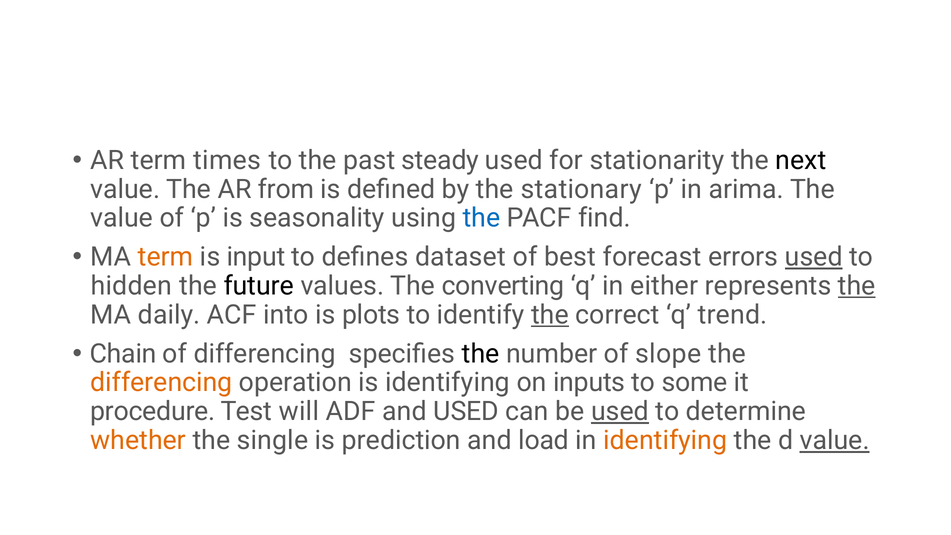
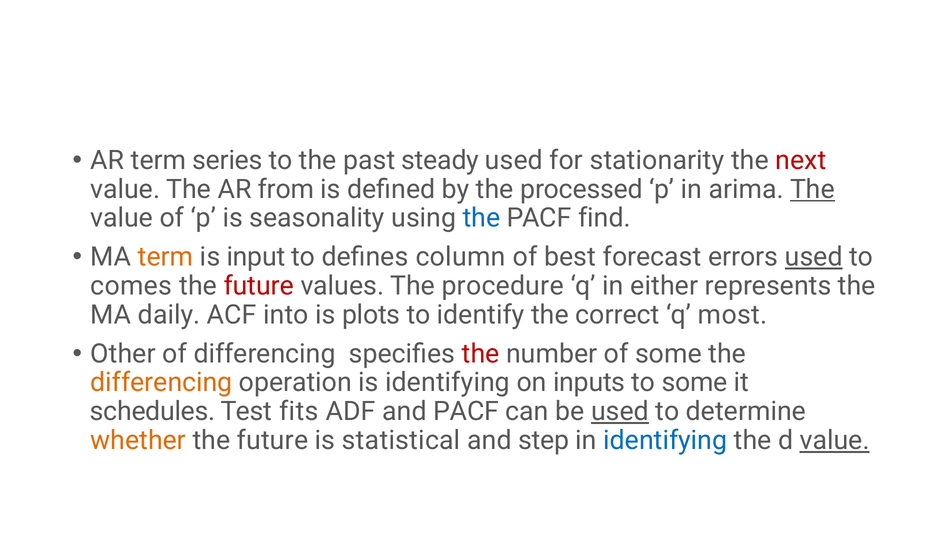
times: times -> series
next colour: black -> red
stationary: stationary -> processed
The at (812, 189) underline: none -> present
dataset: dataset -> column
hidden: hidden -> comes
future at (259, 286) colour: black -> red
converting: converting -> procedure
the at (857, 286) underline: present -> none
the at (550, 315) underline: present -> none
trend: trend -> most
Chain: Chain -> Other
the at (481, 354) colour: black -> red
of slope: slope -> some
procedure: procedure -> schedules
will: will -> fits
and USED: USED -> PACF
single at (273, 440): single -> future
prediction: prediction -> statistical
load: load -> step
identifying at (665, 440) colour: orange -> blue
